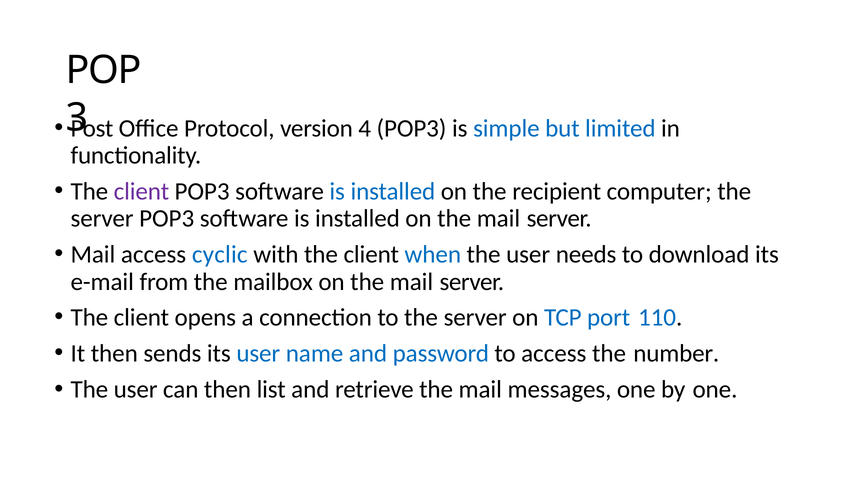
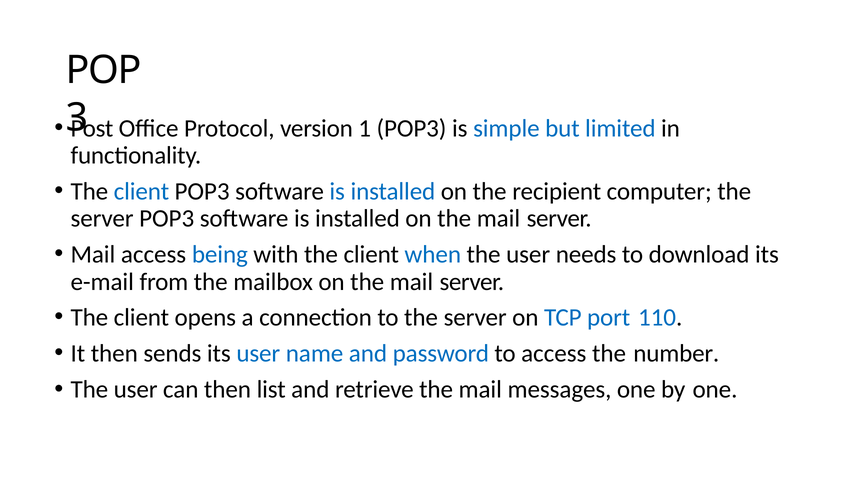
4: 4 -> 1
client at (141, 192) colour: purple -> blue
cyclic: cyclic -> being
